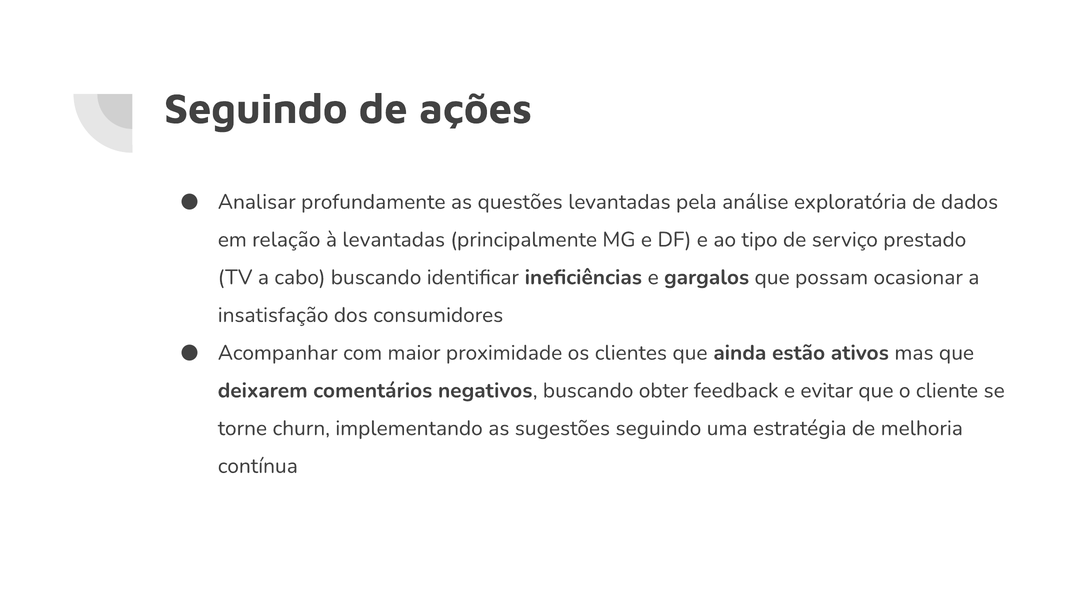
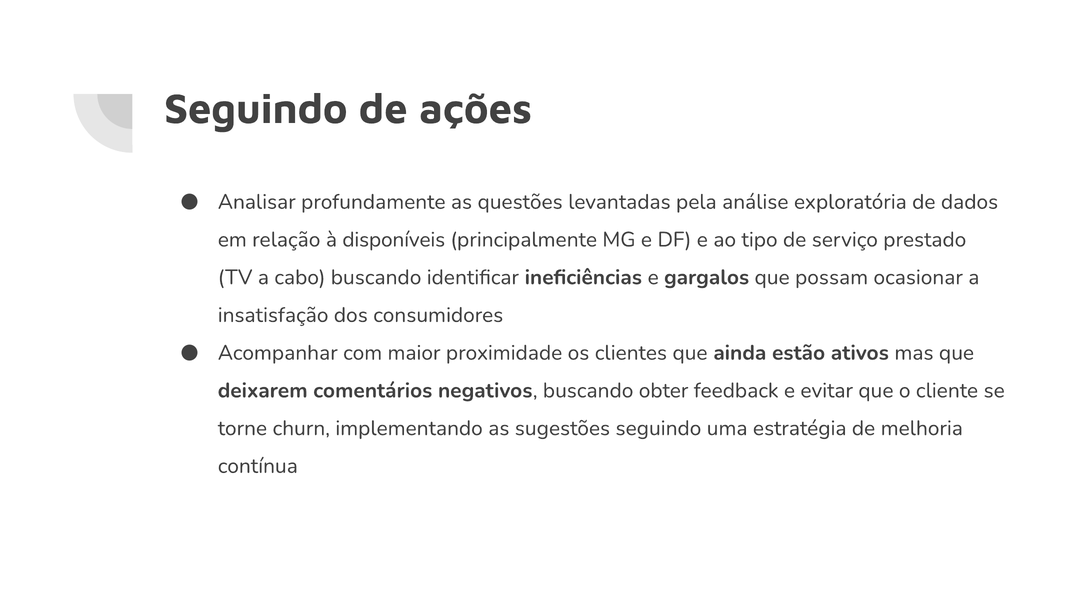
à levantadas: levantadas -> disponíveis
